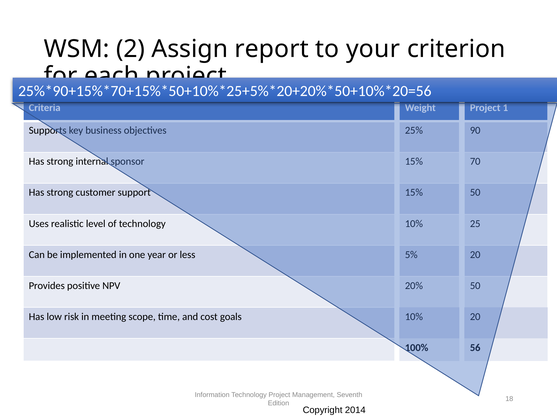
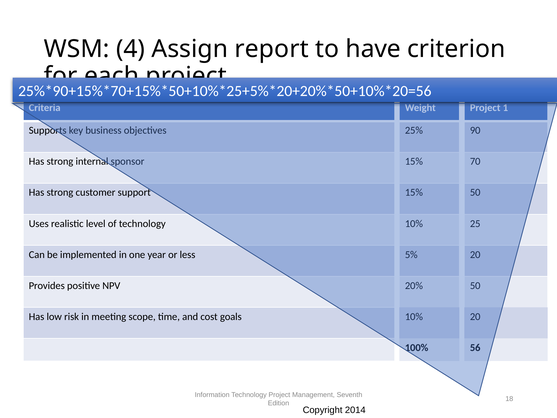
2: 2 -> 4
your: your -> have
